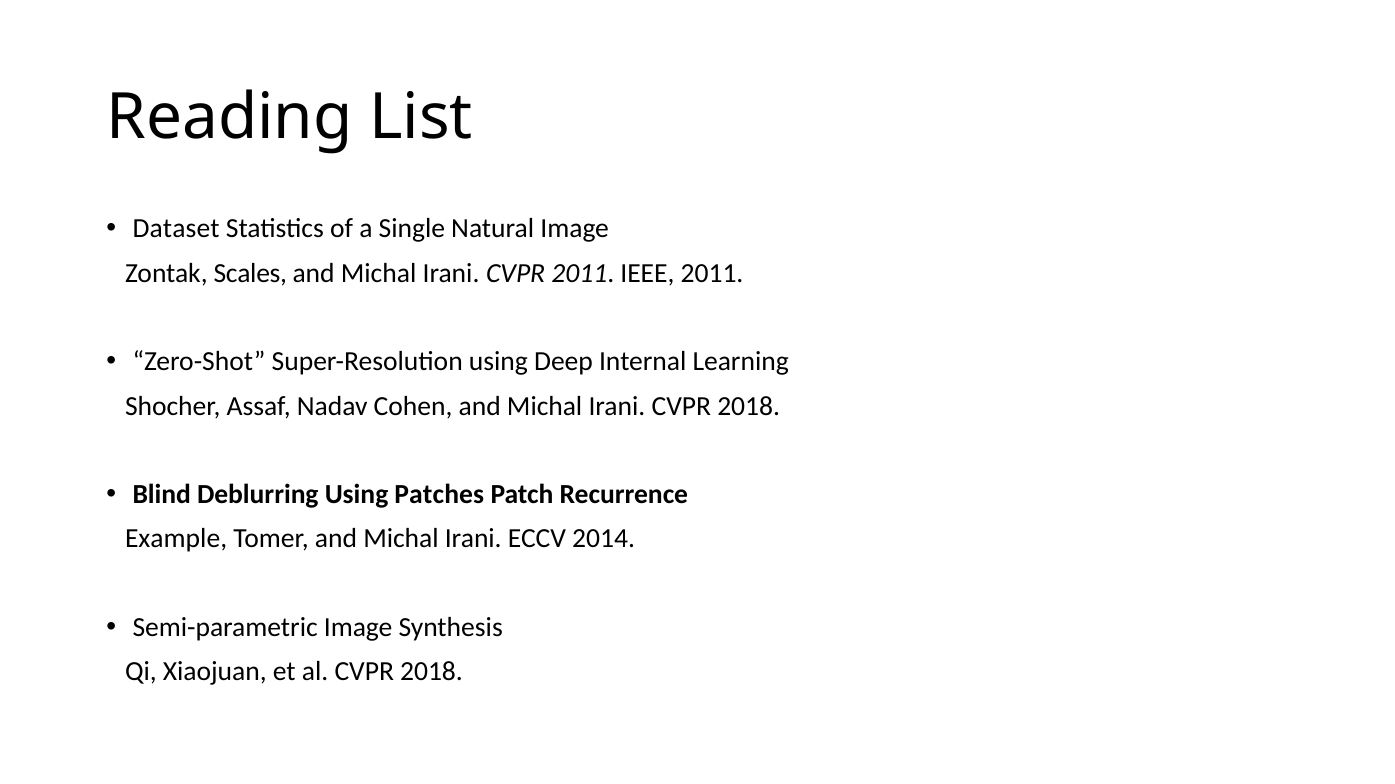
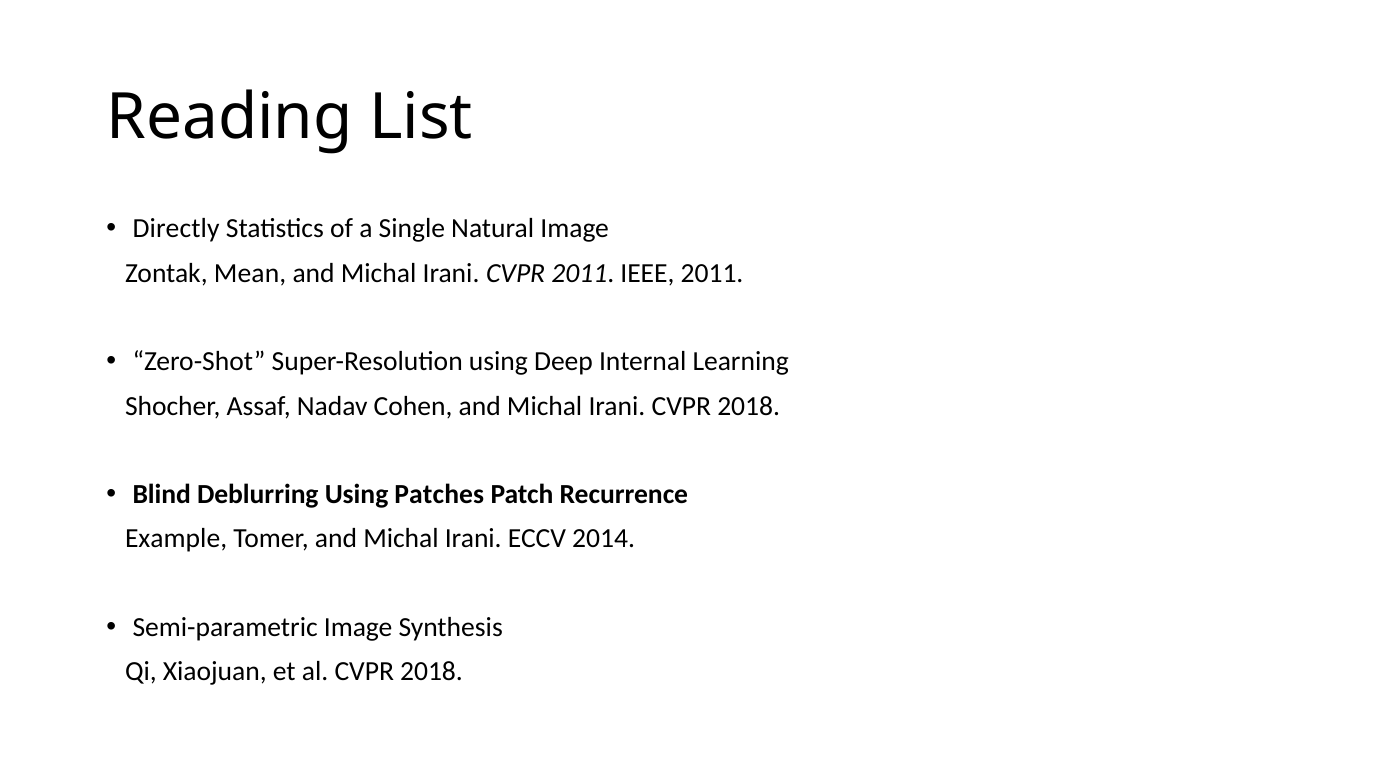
Dataset: Dataset -> Directly
Scales: Scales -> Mean
